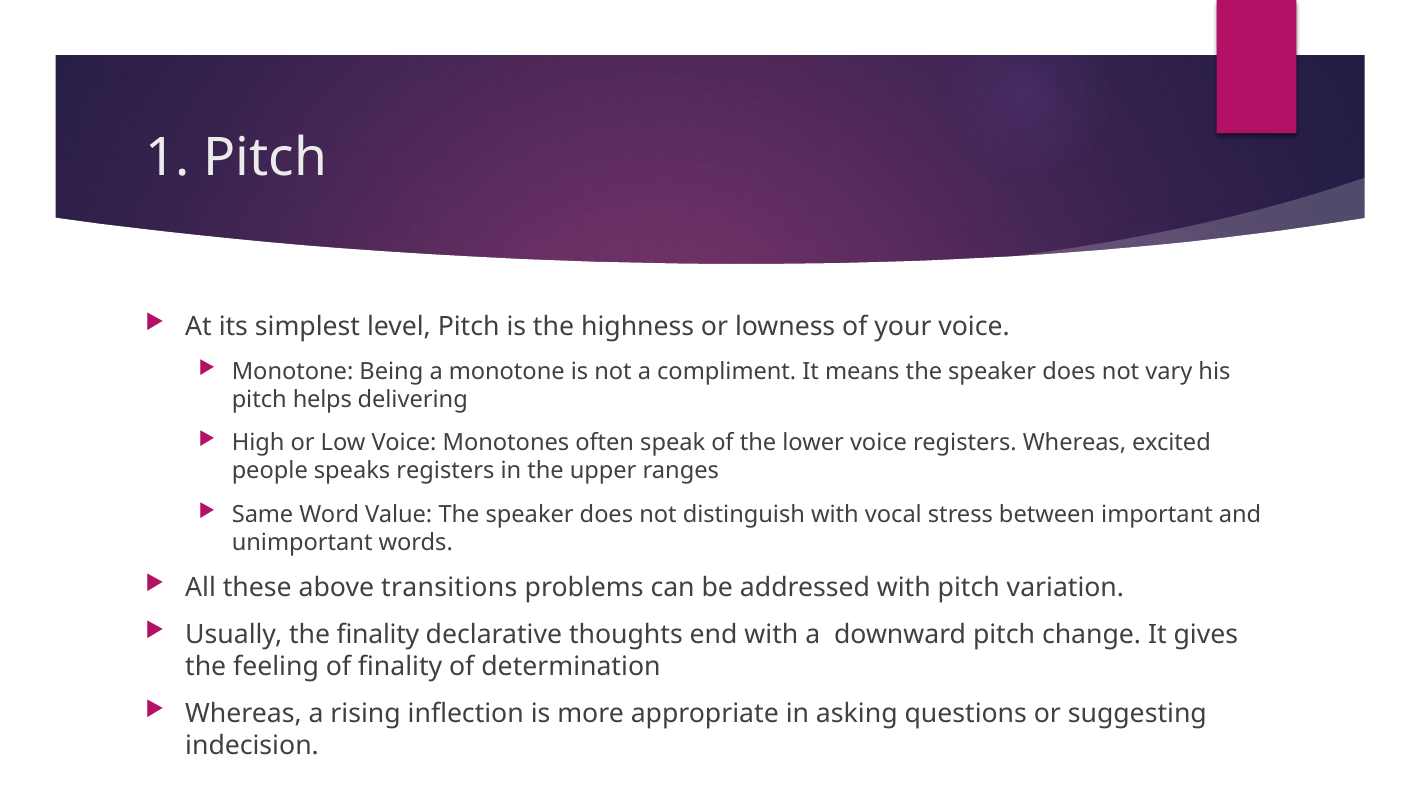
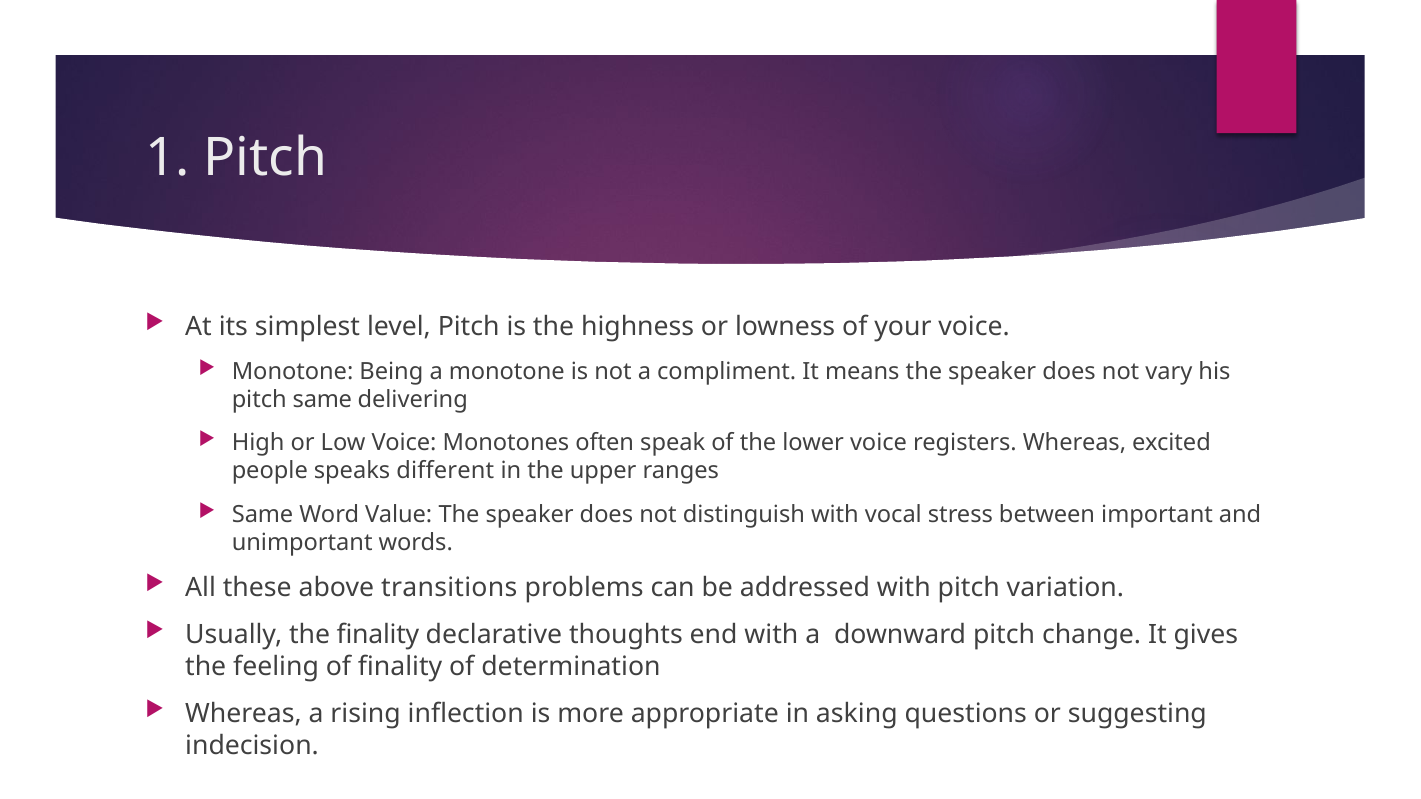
pitch helps: helps -> same
speaks registers: registers -> different
